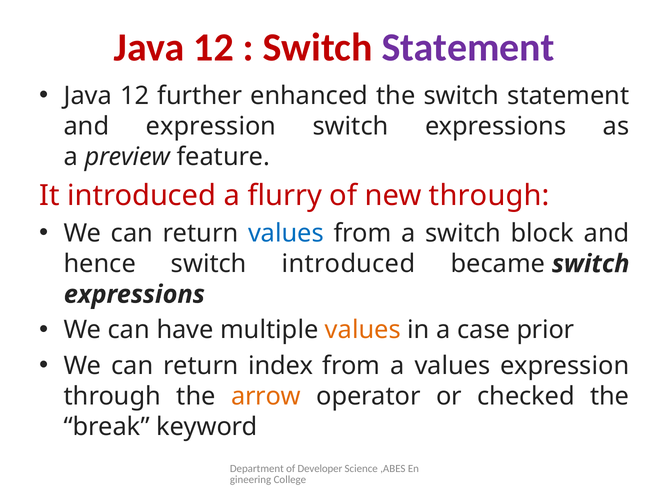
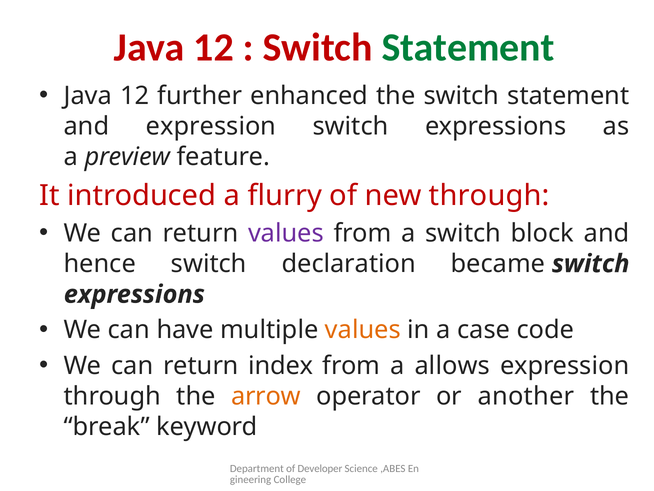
Statement at (468, 48) colour: purple -> green
values at (286, 233) colour: blue -> purple
switch introduced: introduced -> declaration
prior: prior -> code
a values: values -> allows
checked: checked -> another
